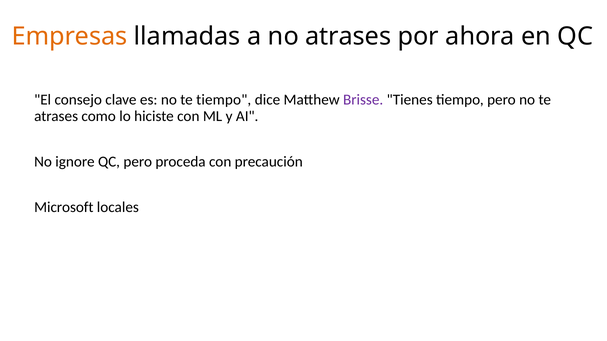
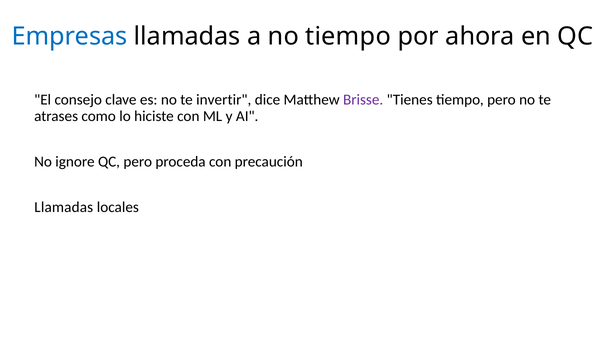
Empresas colour: orange -> blue
no atrases: atrases -> tiempo
te tiempo: tiempo -> invertir
Microsoft at (64, 207): Microsoft -> Llamadas
